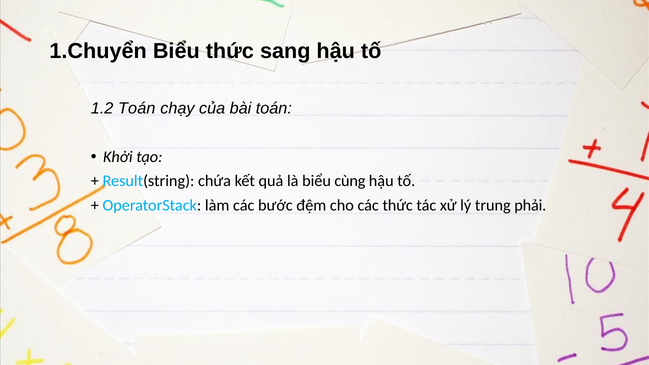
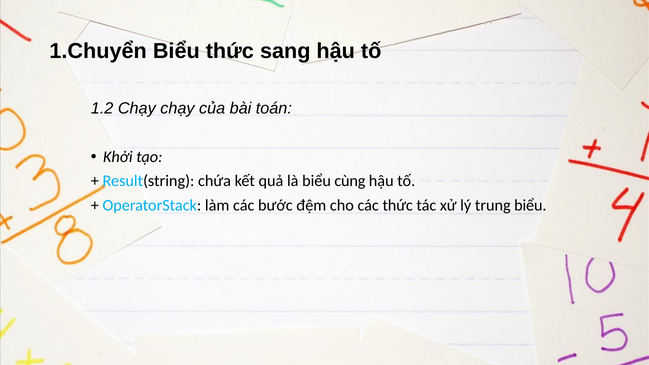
1.2 Toán: Toán -> Chạy
trung phải: phải -> biểu
